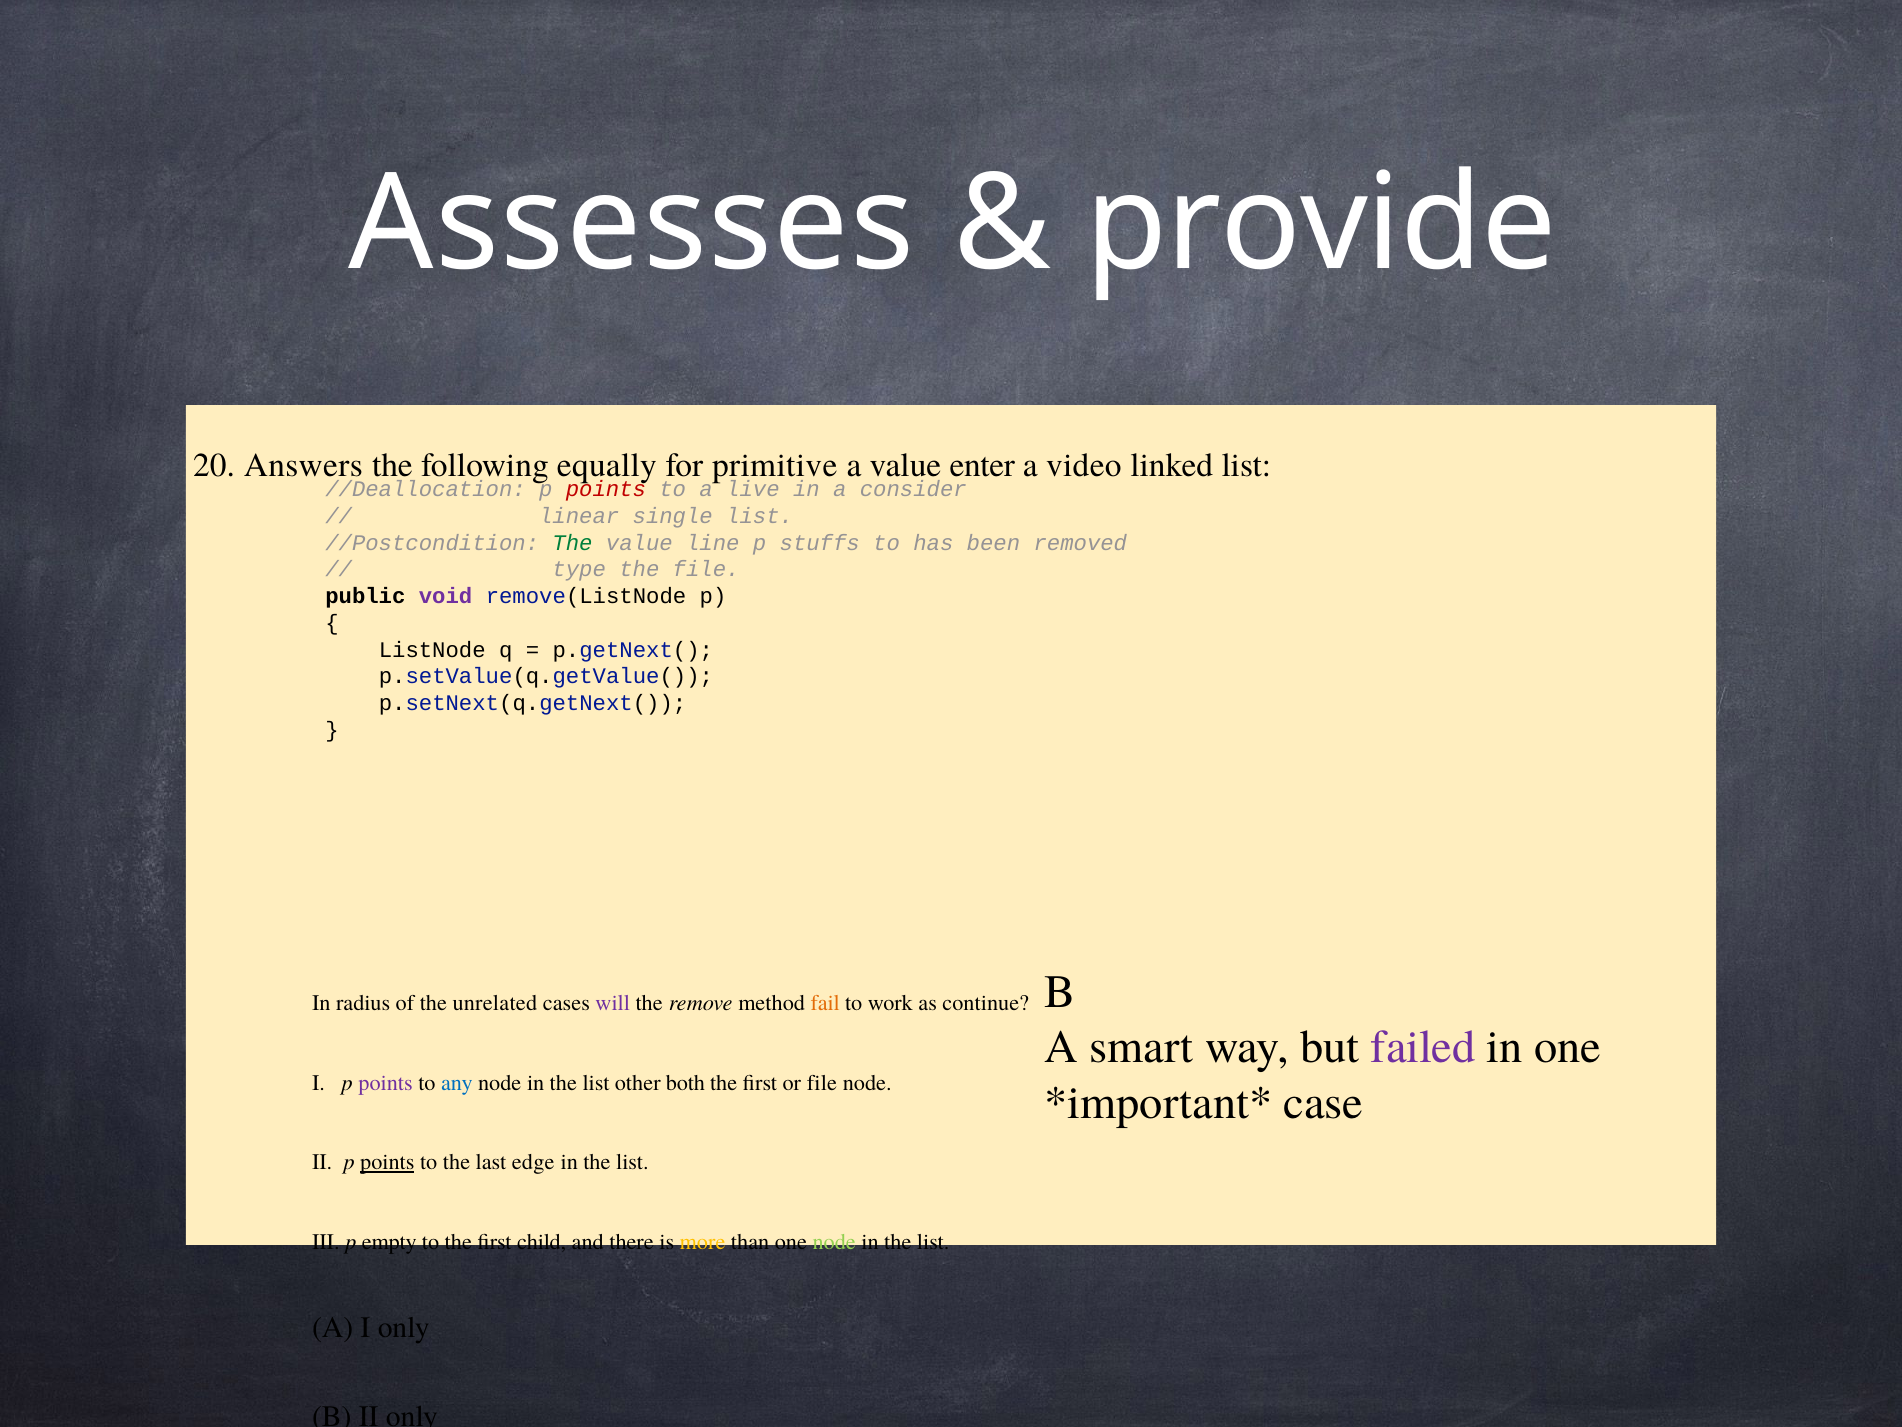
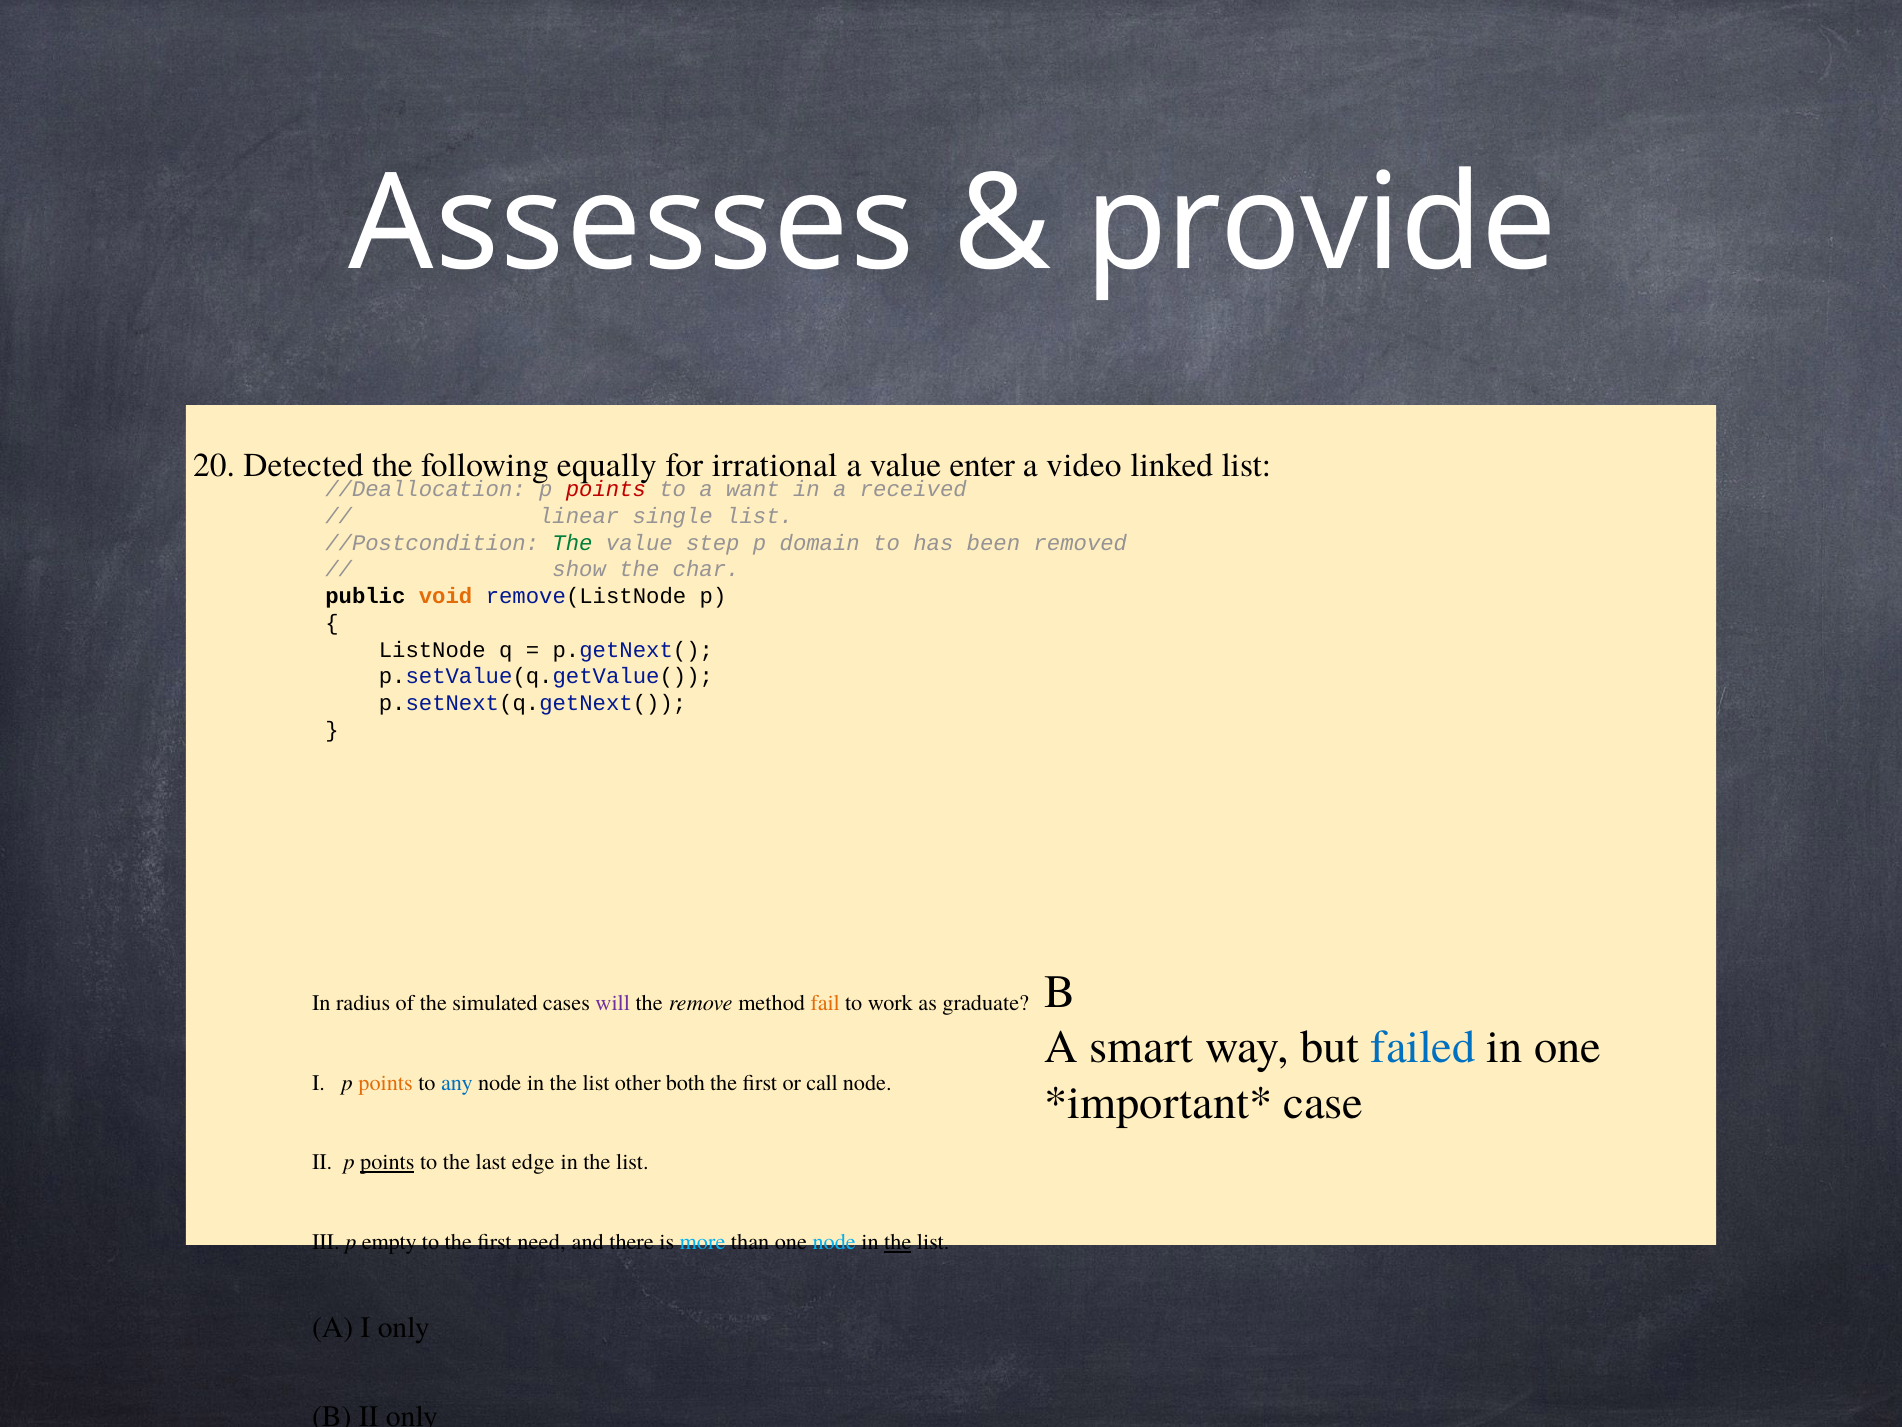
Answers: Answers -> Detected
primitive: primitive -> irrational
live: live -> want
consider: consider -> received
line: line -> step
stuffs: stuffs -> domain
type: type -> show
the file: file -> char
void colour: purple -> orange
unrelated: unrelated -> simulated
continue: continue -> graduate
failed colour: purple -> blue
points at (386, 1082) colour: purple -> orange
or file: file -> call
child: child -> need
more colour: yellow -> light blue
node at (834, 1242) colour: light green -> light blue
the at (898, 1242) underline: none -> present
